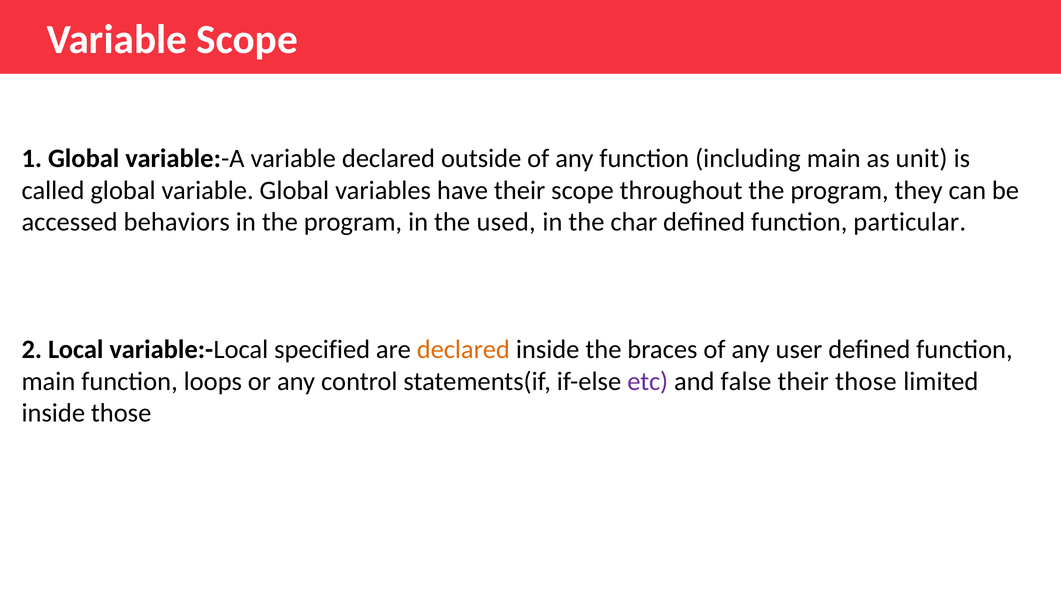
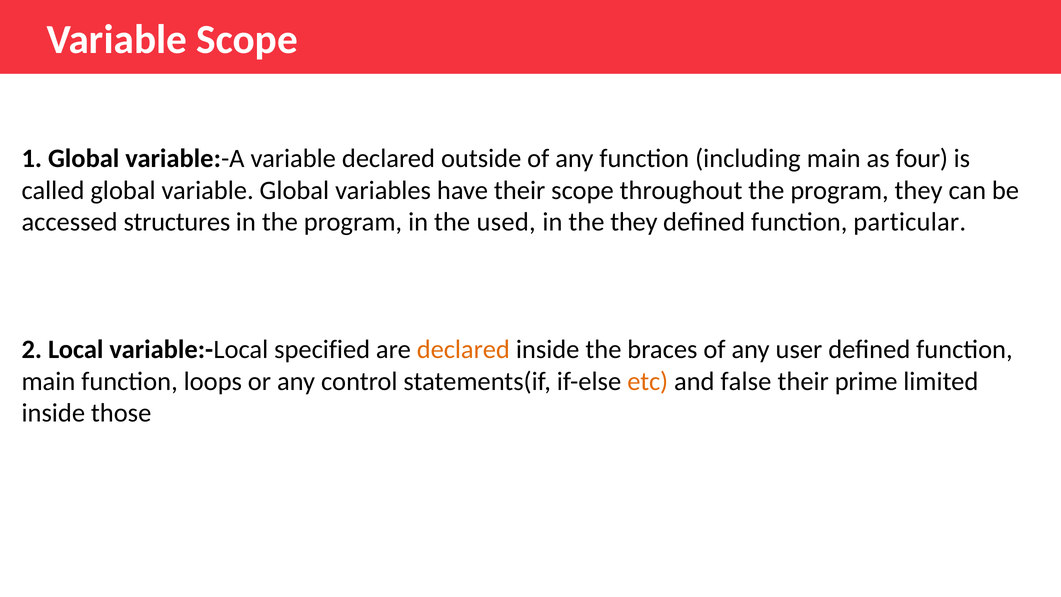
unit: unit -> four
behaviors: behaviors -> structures
the char: char -> they
etc colour: purple -> orange
their those: those -> prime
